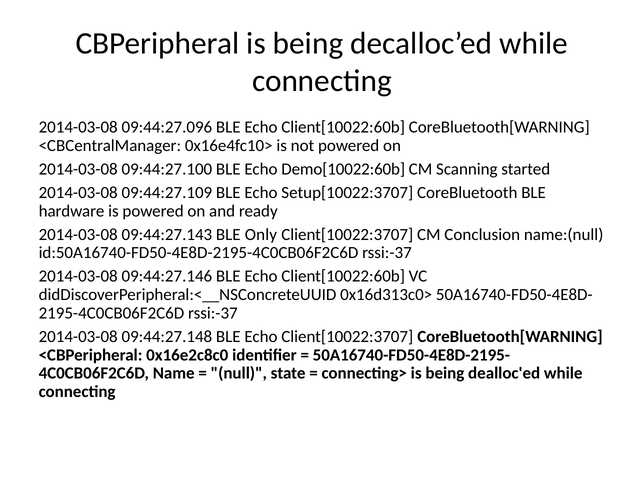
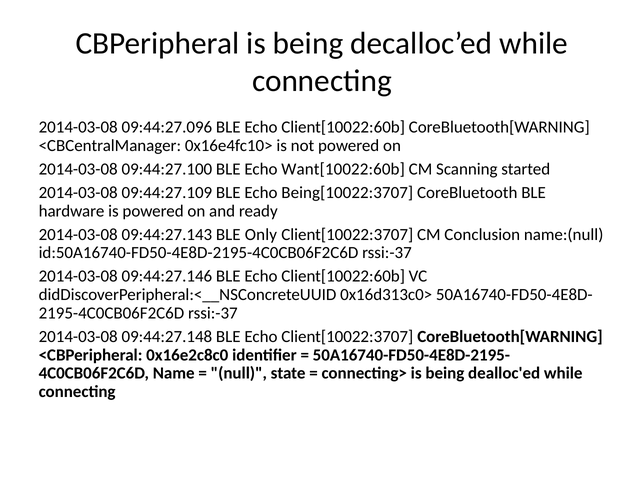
Demo[10022:60b: Demo[10022:60b -> Want[10022:60b
Setup[10022:3707: Setup[10022:3707 -> Being[10022:3707
